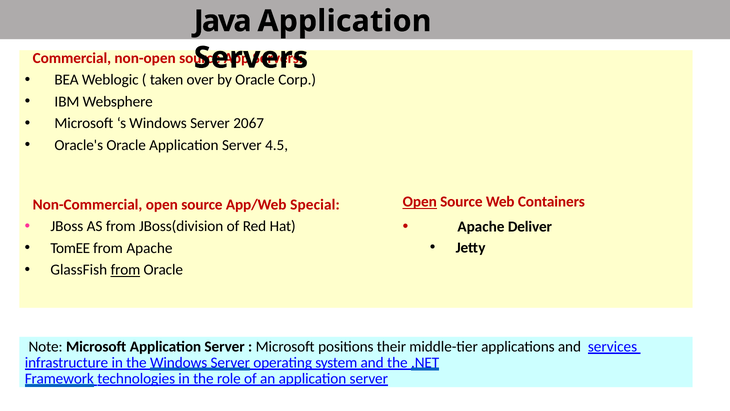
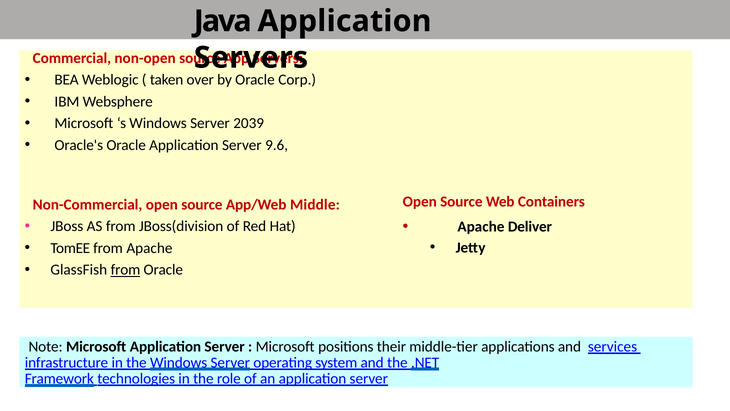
2067: 2067 -> 2039
4.5: 4.5 -> 9.6
Open at (420, 202) underline: present -> none
Special: Special -> Middle
